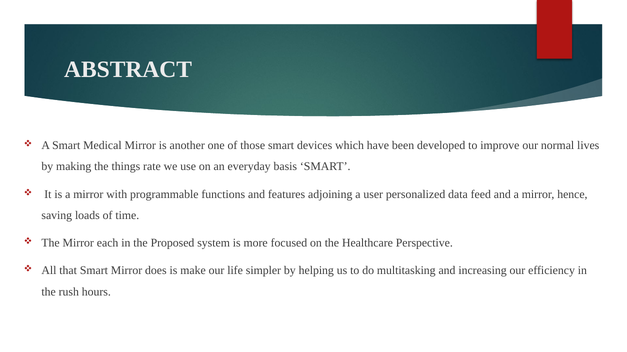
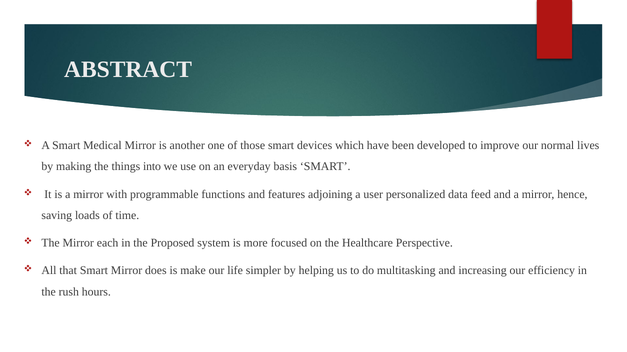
rate: rate -> into
